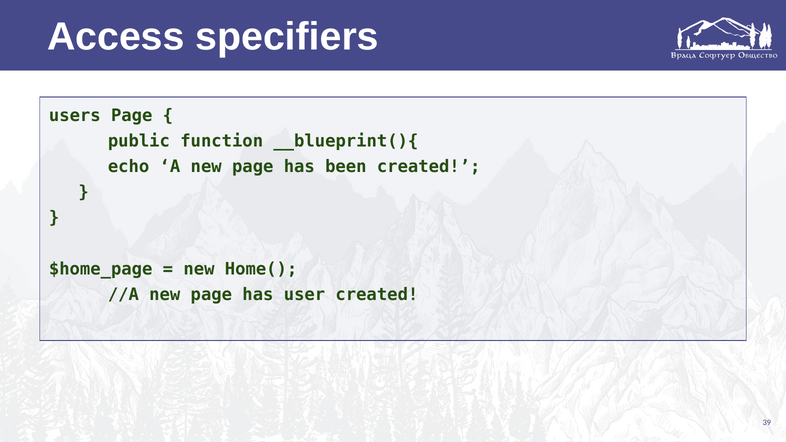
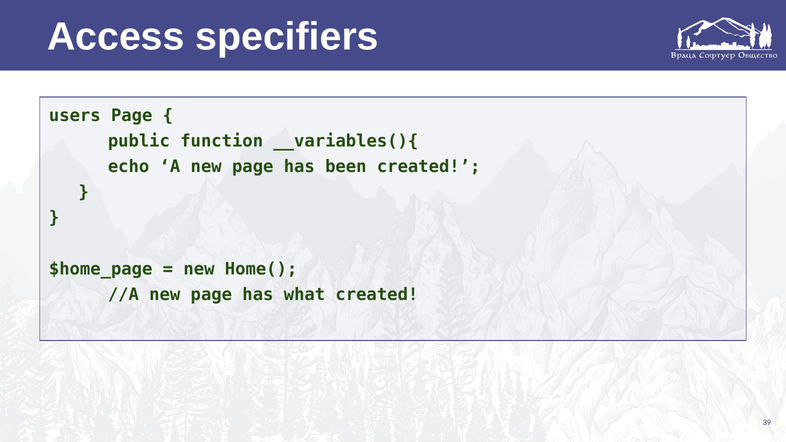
__blueprint(){: __blueprint(){ -> __variables(){
user: user -> what
